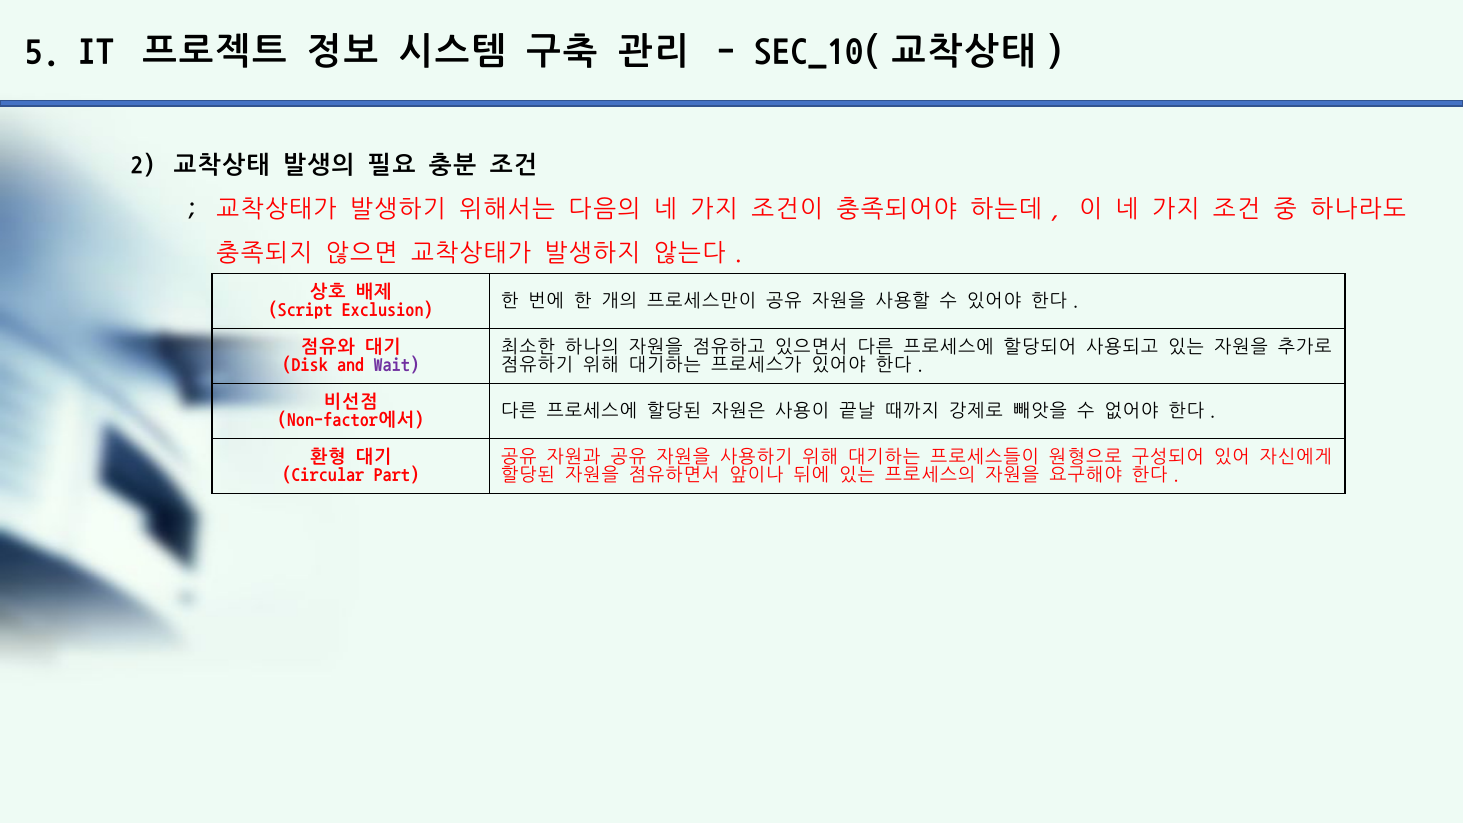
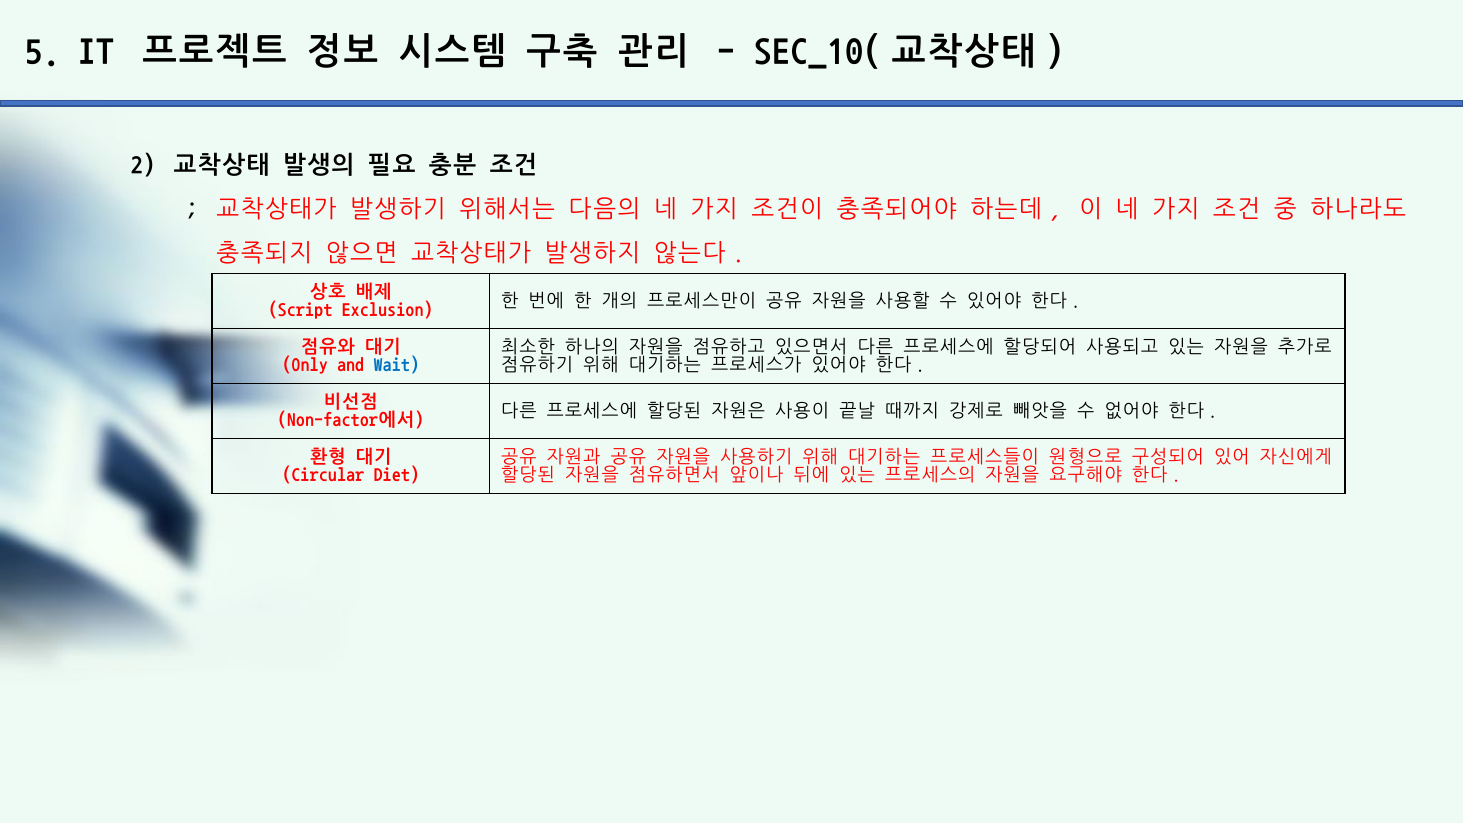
Disk: Disk -> Only
Wait colour: purple -> blue
Part: Part -> Diet
